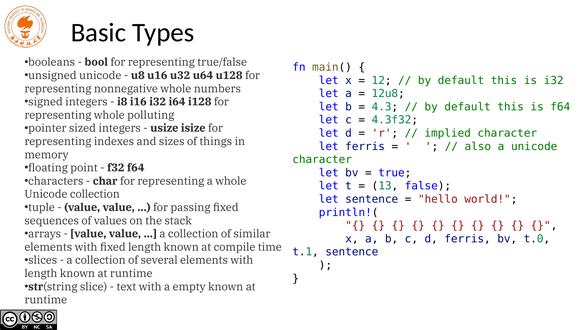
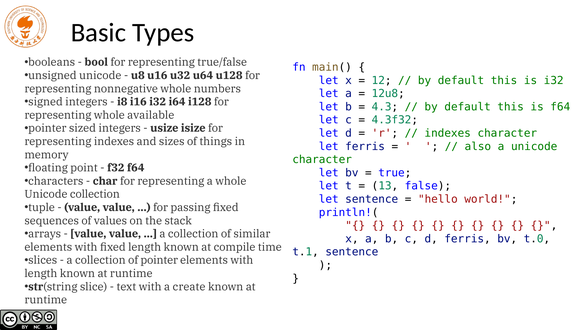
polluting: polluting -> available
implied at (448, 133): implied -> indexes
of several: several -> pointer
empty: empty -> create
